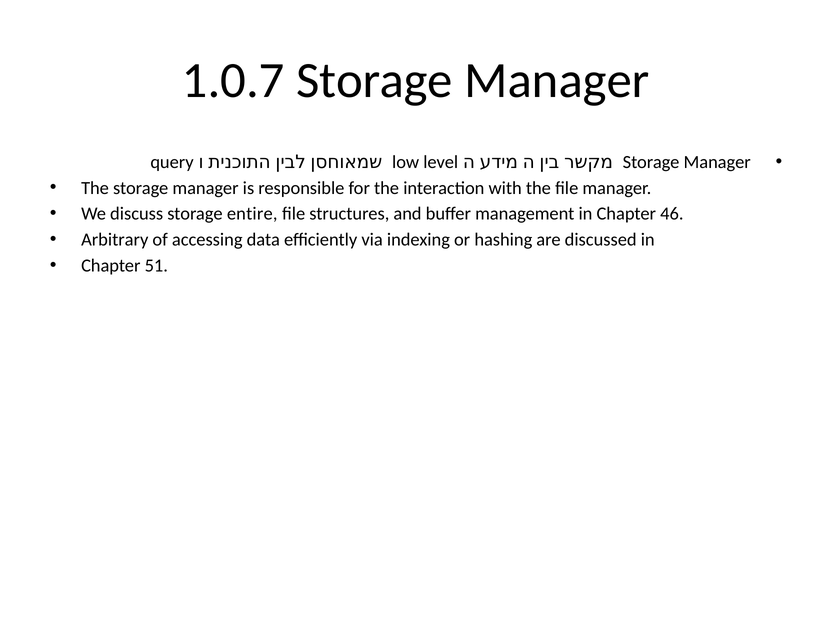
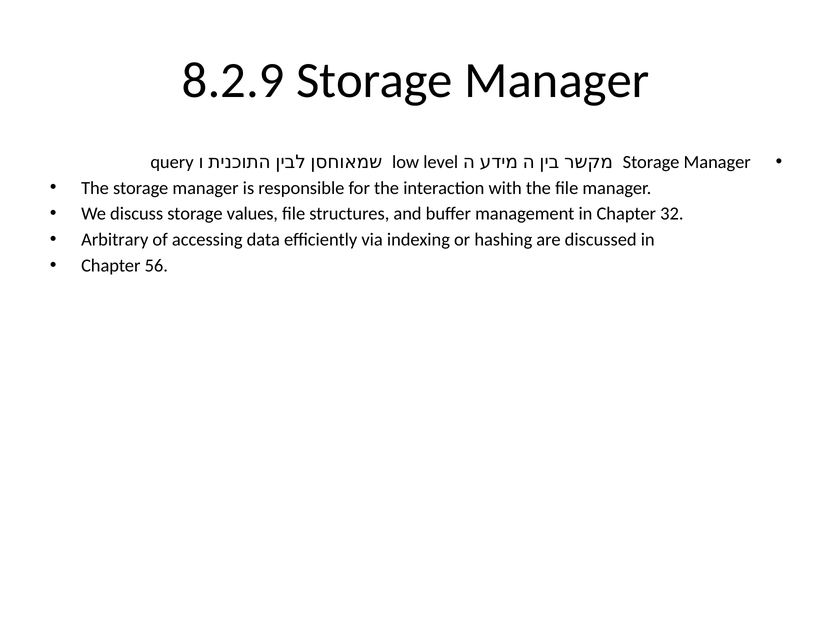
1.0.7: 1.0.7 -> 8.2.9
entire: entire -> values
46: 46 -> 32
51: 51 -> 56
